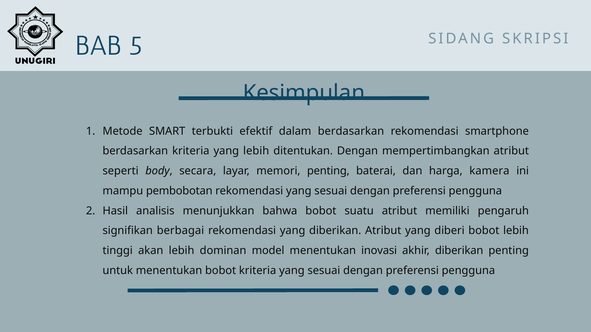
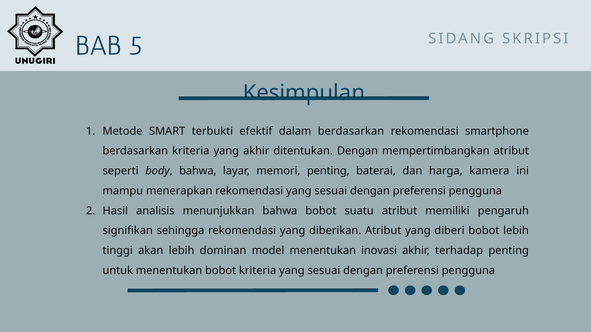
yang lebih: lebih -> akhir
body secara: secara -> bahwa
pembobotan: pembobotan -> menerapkan
berbagai: berbagai -> sehingga
akhir diberikan: diberikan -> terhadap
